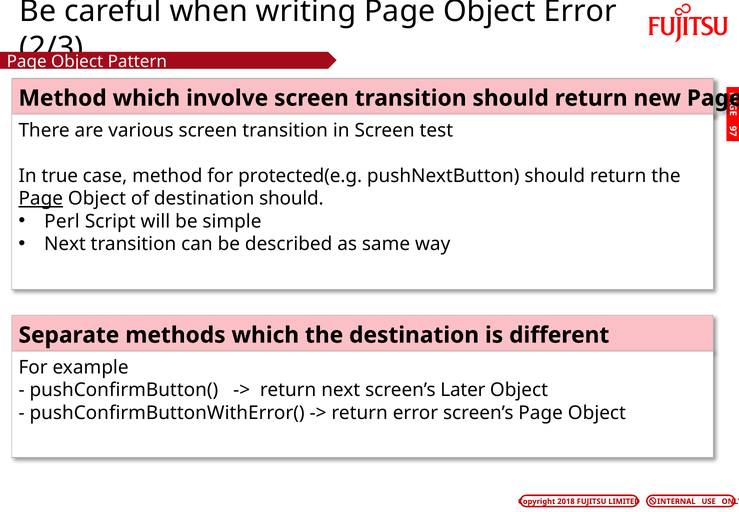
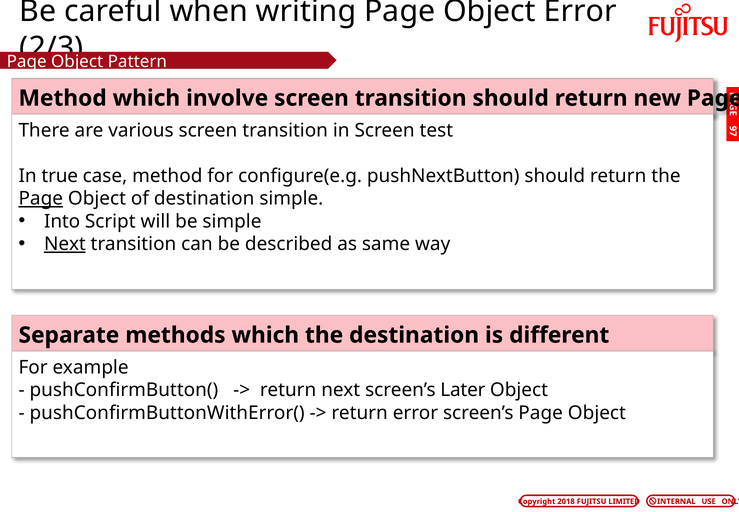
protected(e.g: protected(e.g -> configure(e.g
destination should: should -> simple
Perl: Perl -> Into
Next at (65, 244) underline: none -> present
